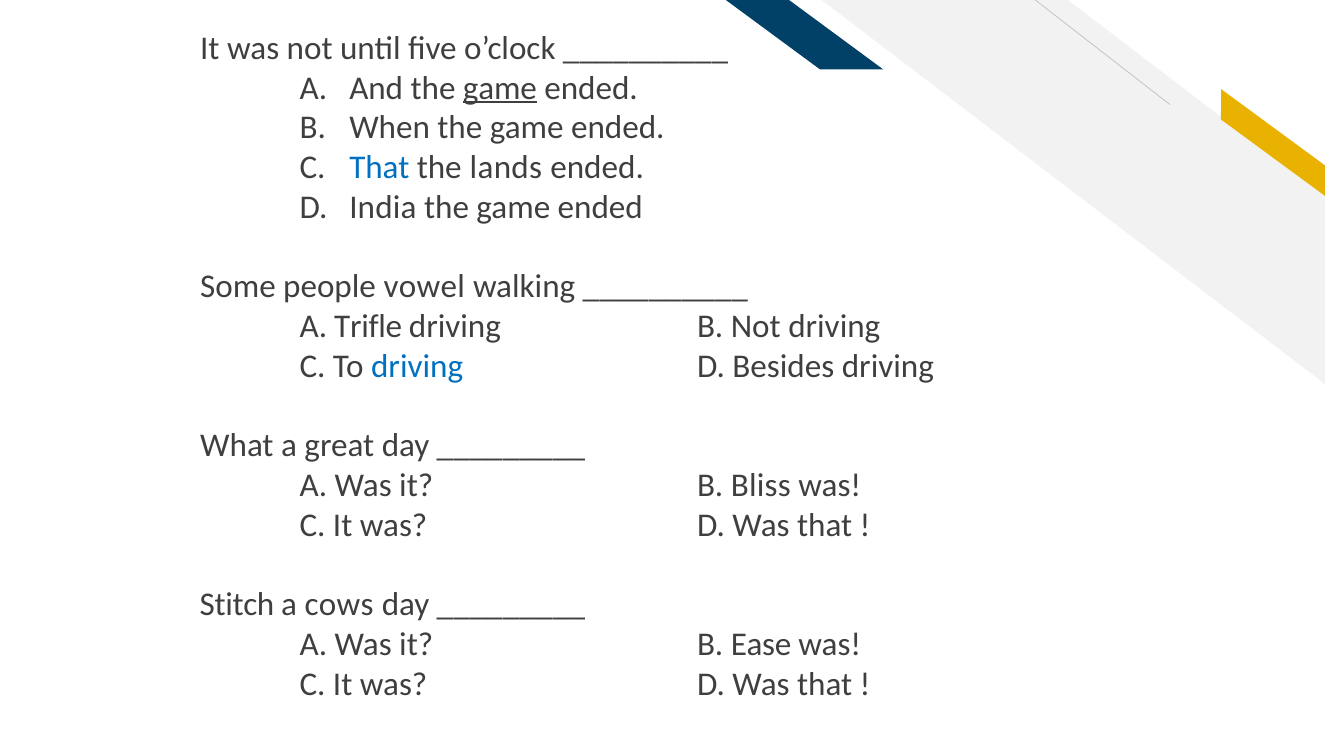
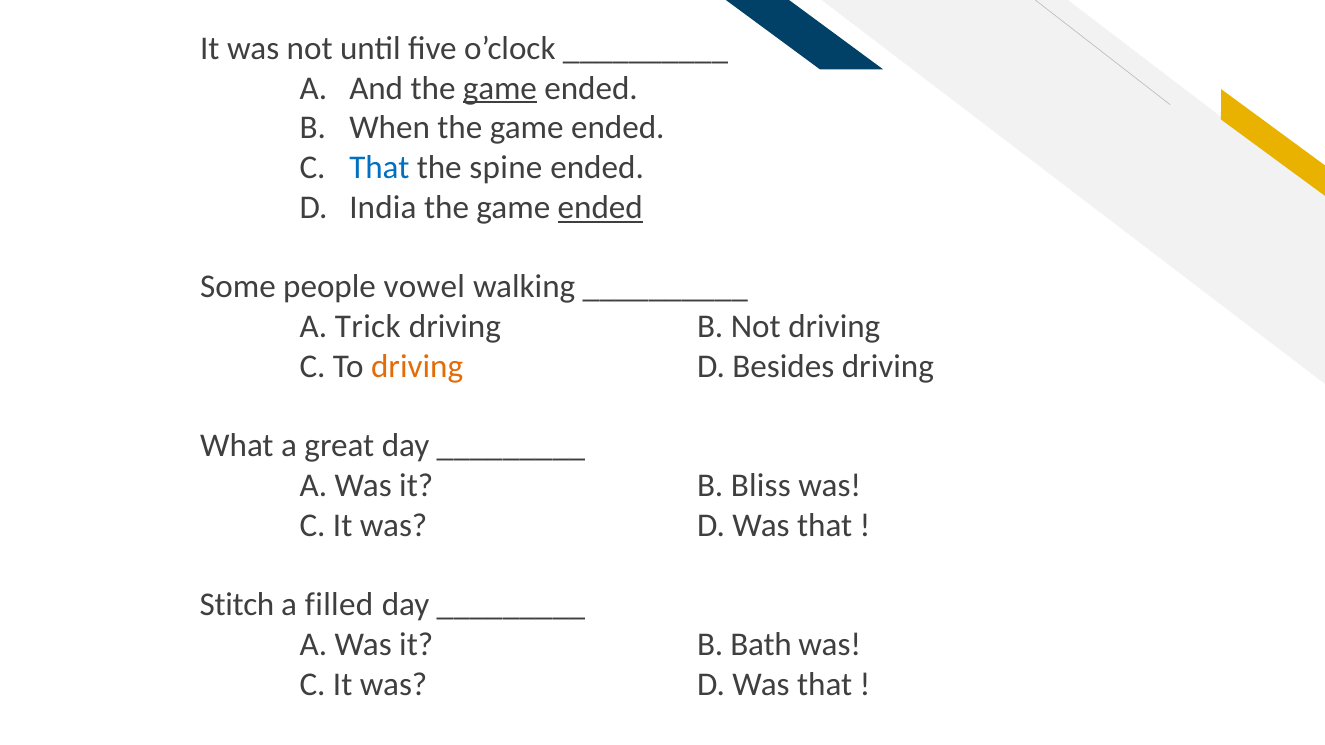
lands: lands -> spine
ended at (600, 207) underline: none -> present
Trifle: Trifle -> Trick
driving at (417, 366) colour: blue -> orange
cows: cows -> filled
Ease: Ease -> Bath
